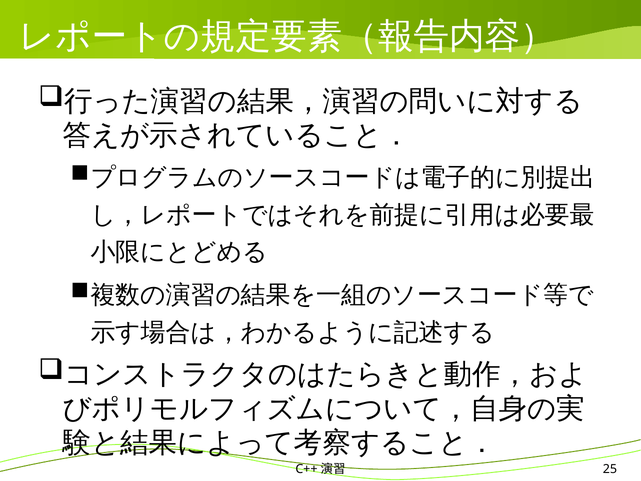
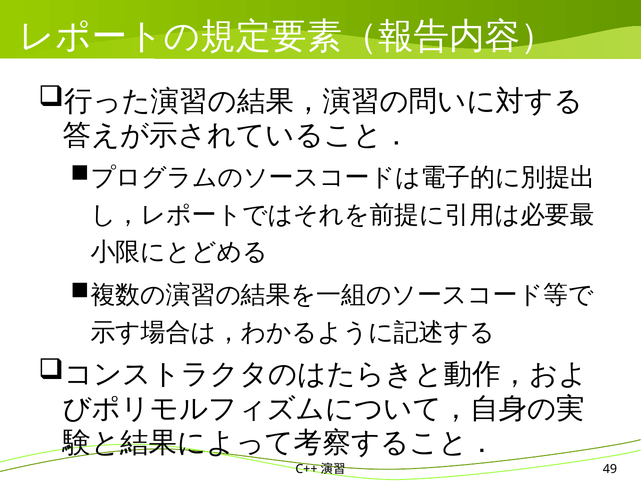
25: 25 -> 49
